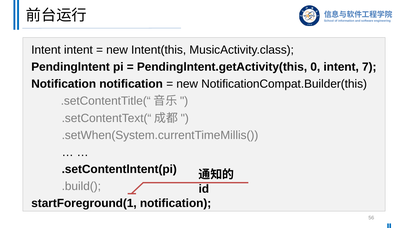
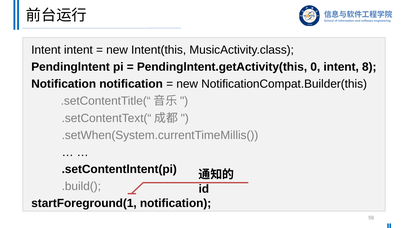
7: 7 -> 8
